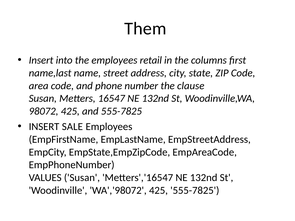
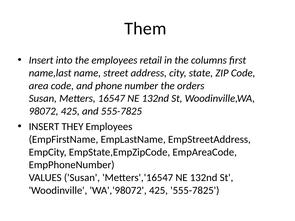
clause: clause -> orders
SALE: SALE -> THEY
